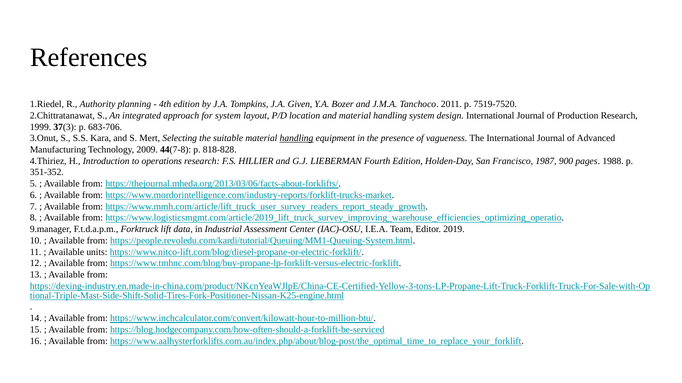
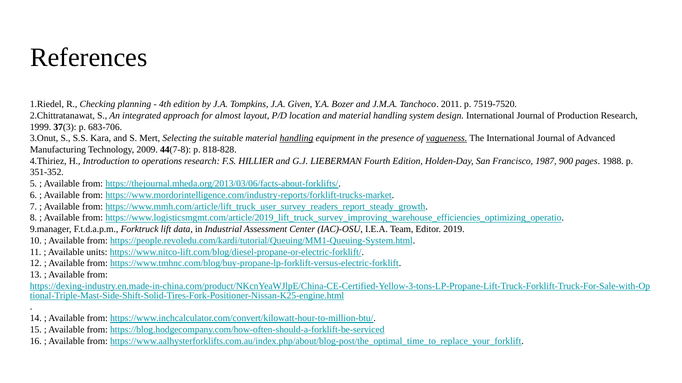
Authority: Authority -> Checking
for system: system -> almost
vagueness underline: none -> present
